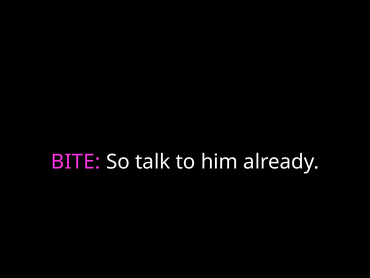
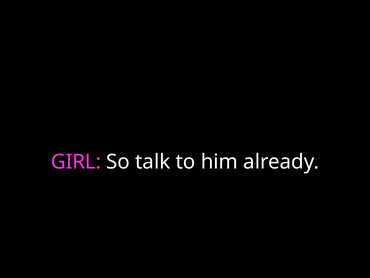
BITE: BITE -> GIRL
